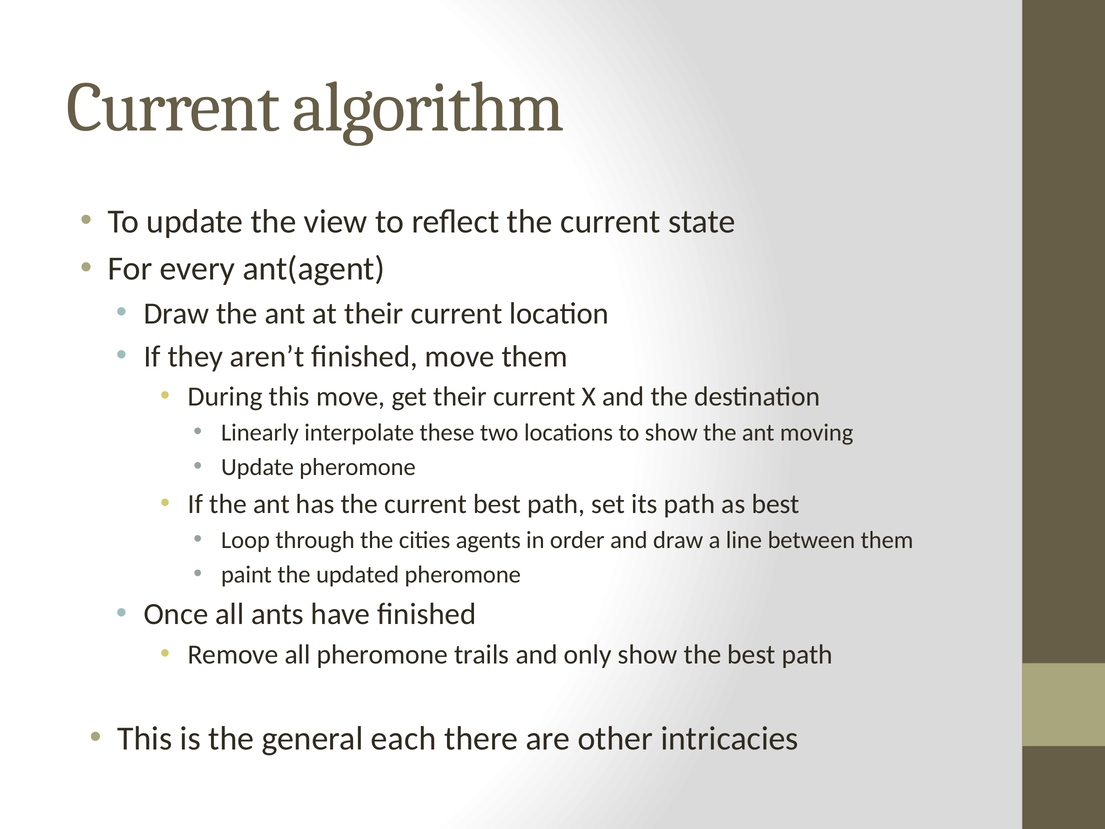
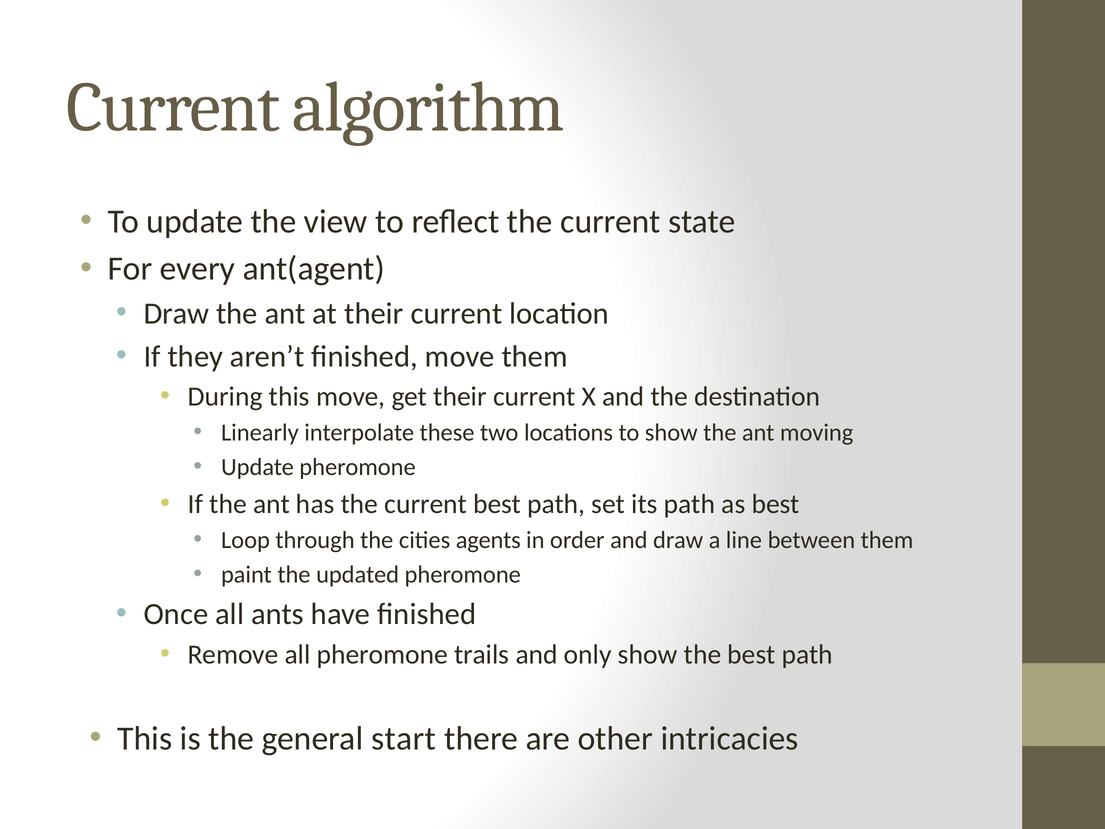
each: each -> start
